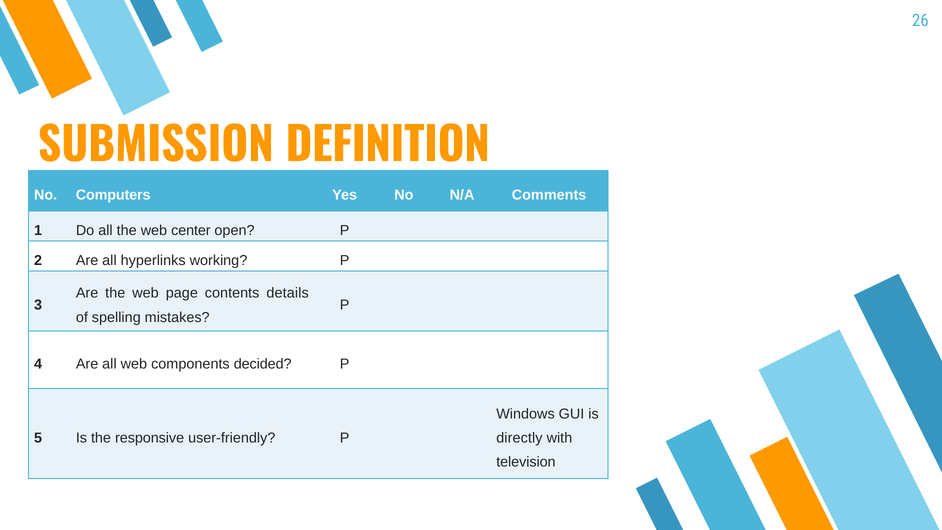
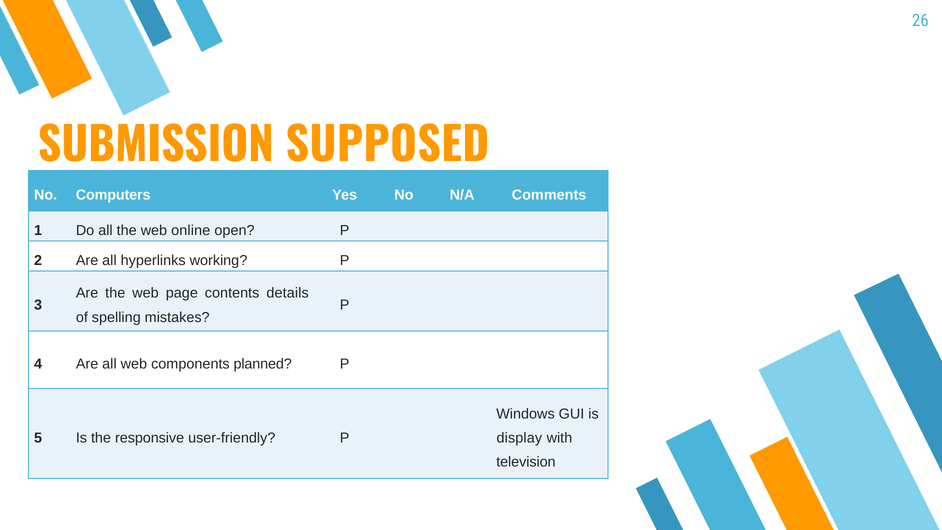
DEFINITION: DEFINITION -> SUPPOSED
center: center -> online
decided: decided -> planned
directly: directly -> display
